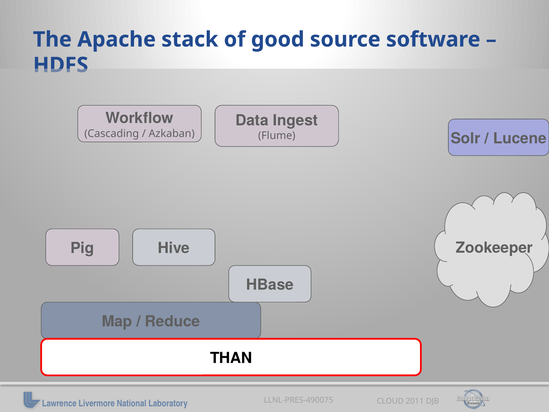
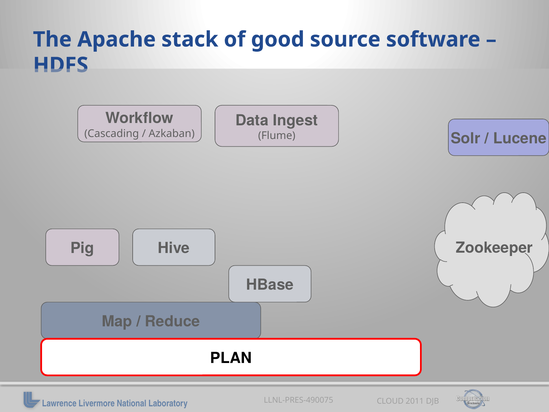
THAN: THAN -> PLAN
